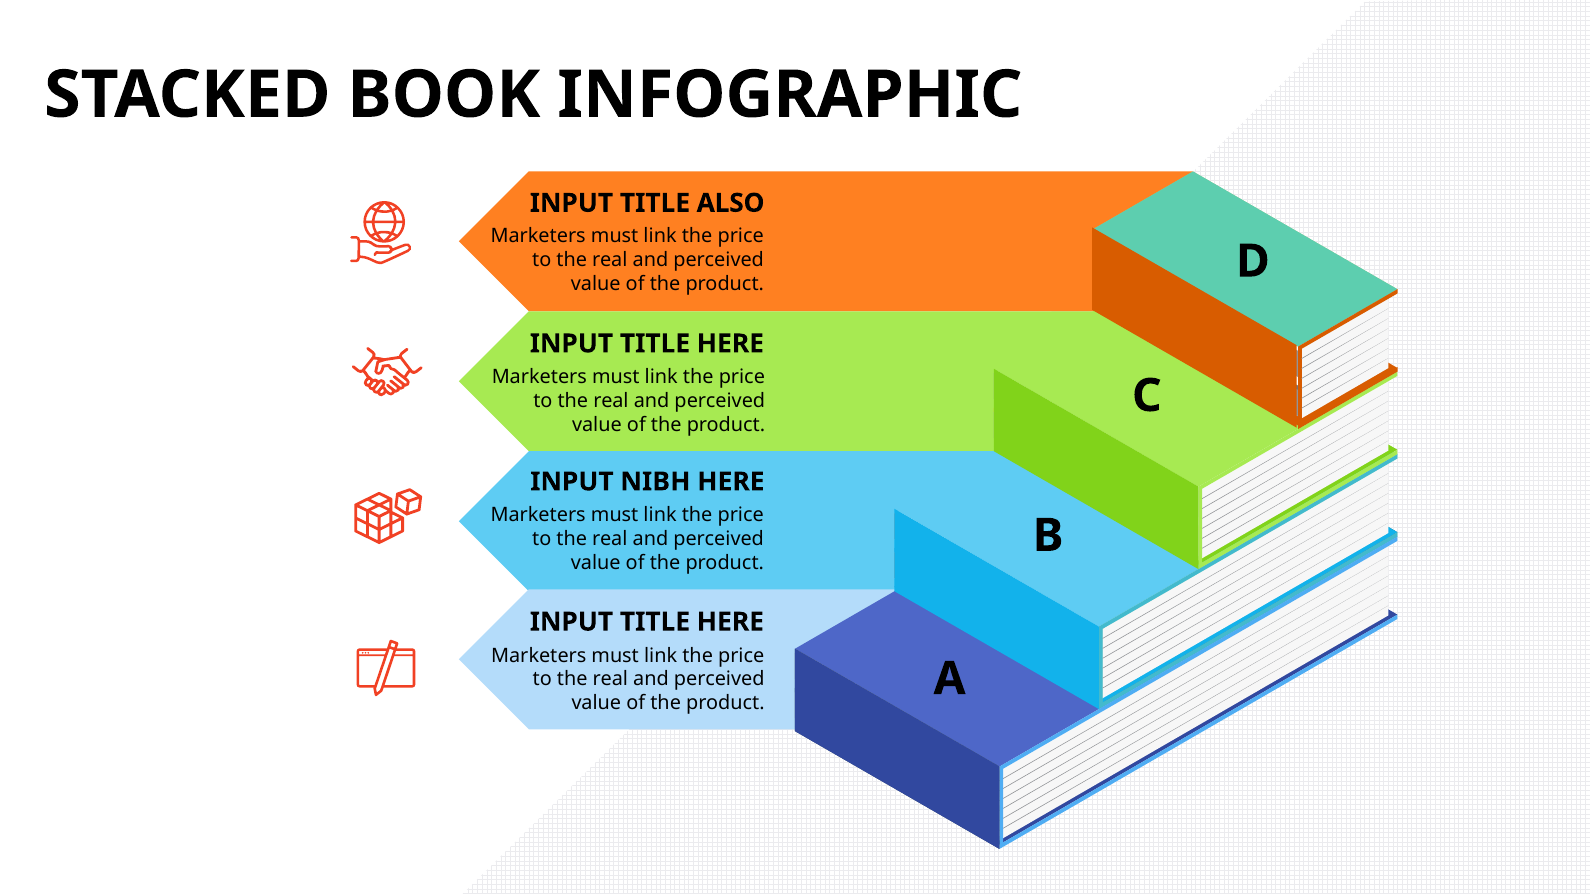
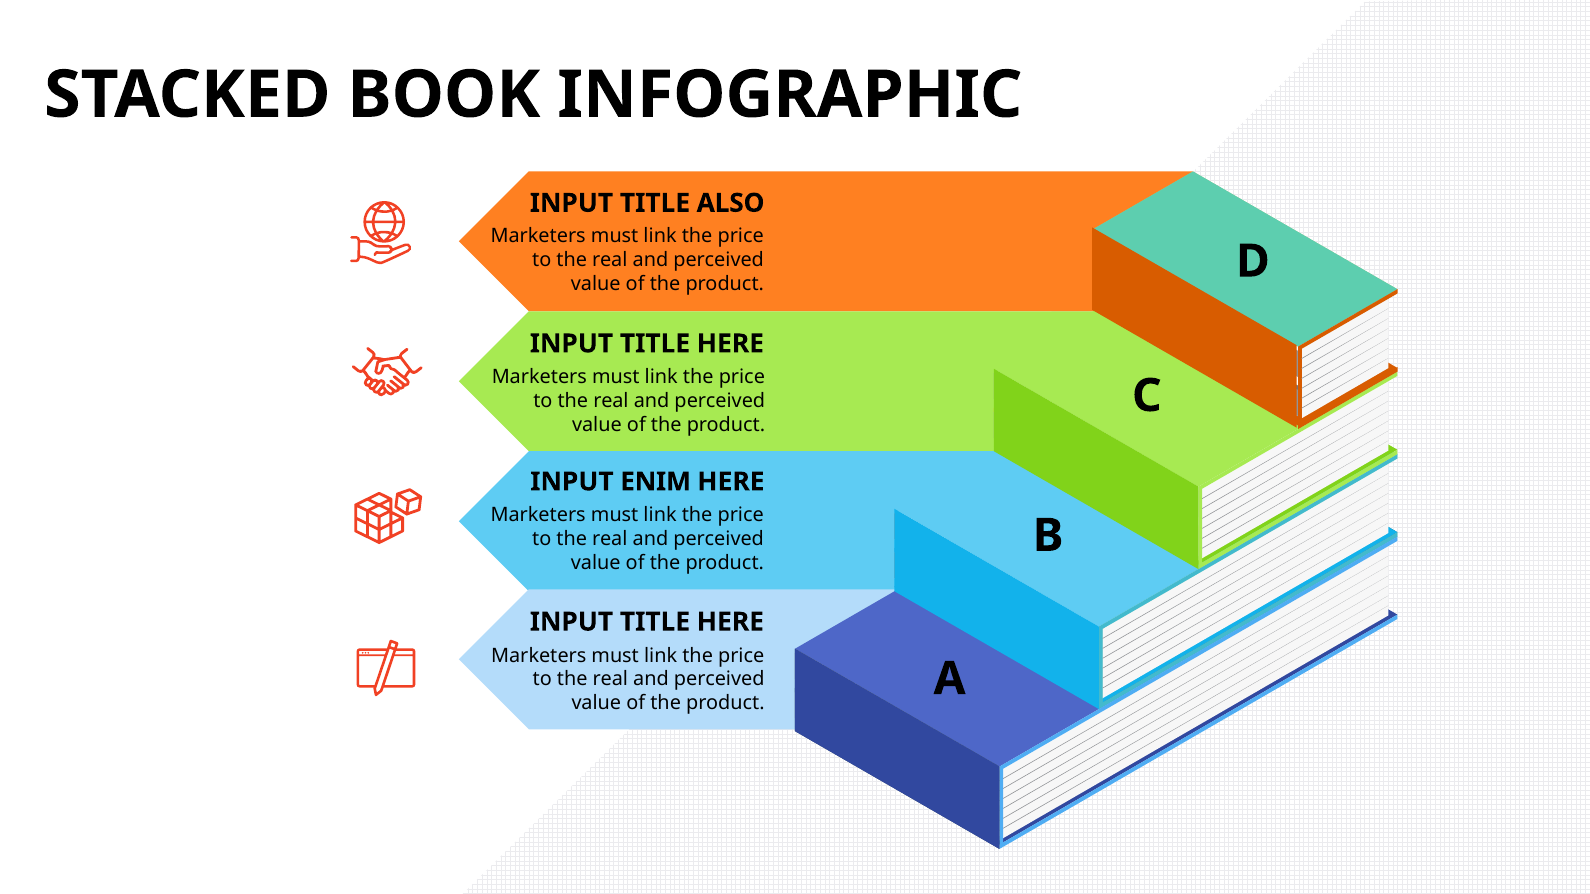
NIBH: NIBH -> ENIM
